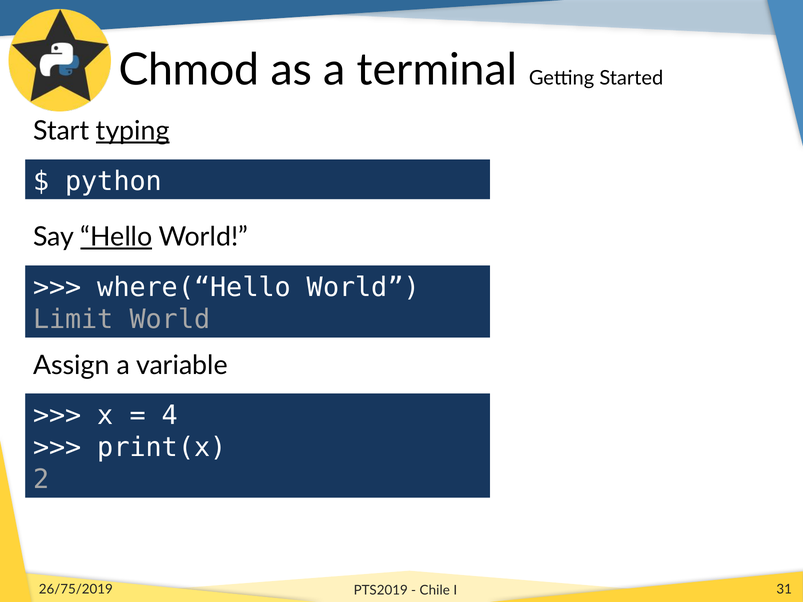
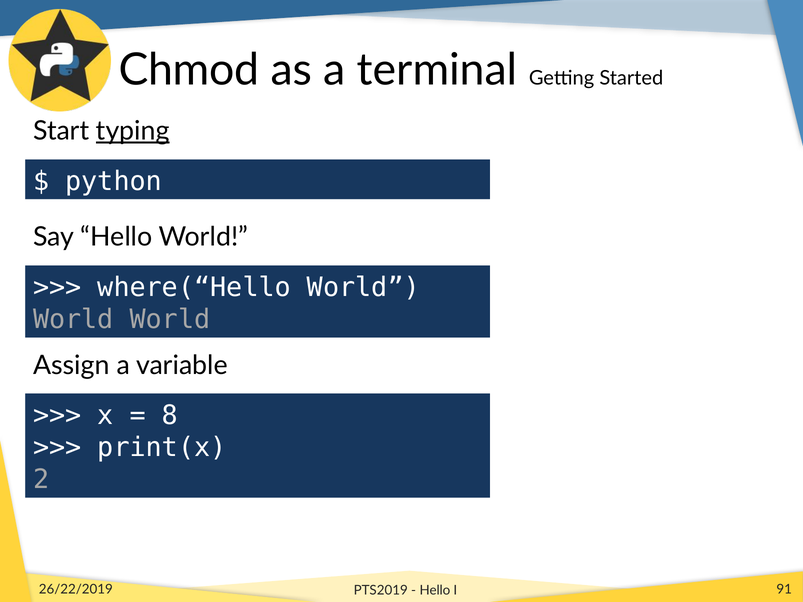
Hello at (116, 237) underline: present -> none
Limit at (73, 320): Limit -> World
4: 4 -> 8
26/75/2019: 26/75/2019 -> 26/22/2019
Chile at (435, 591): Chile -> Hello
31: 31 -> 91
